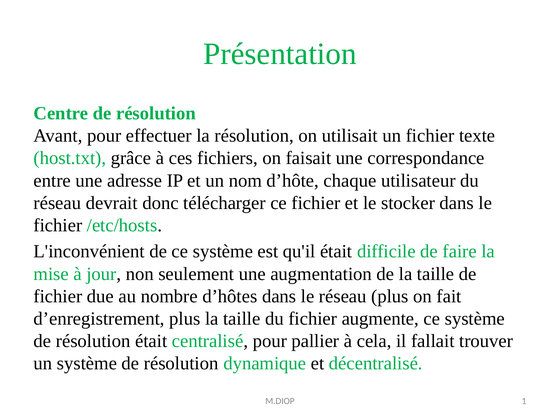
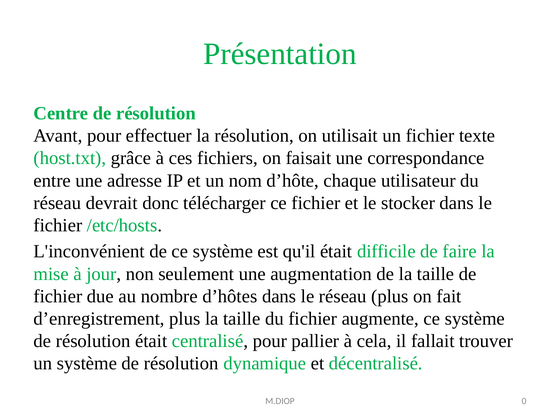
1: 1 -> 0
